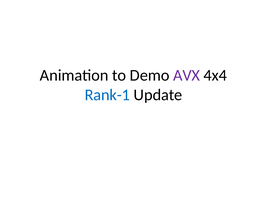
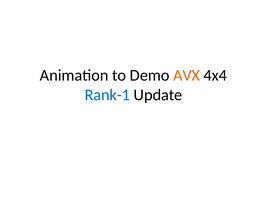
AVX colour: purple -> orange
